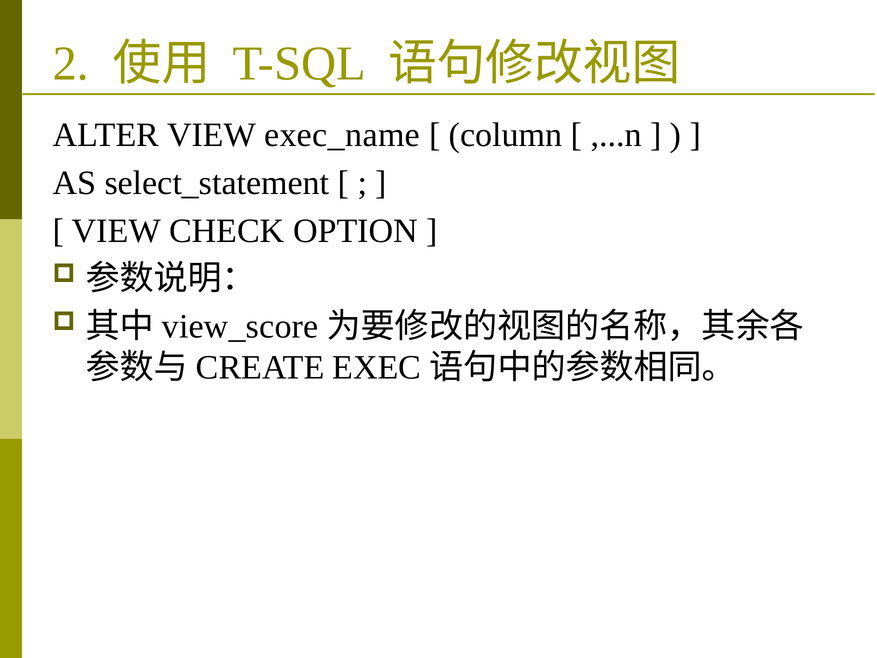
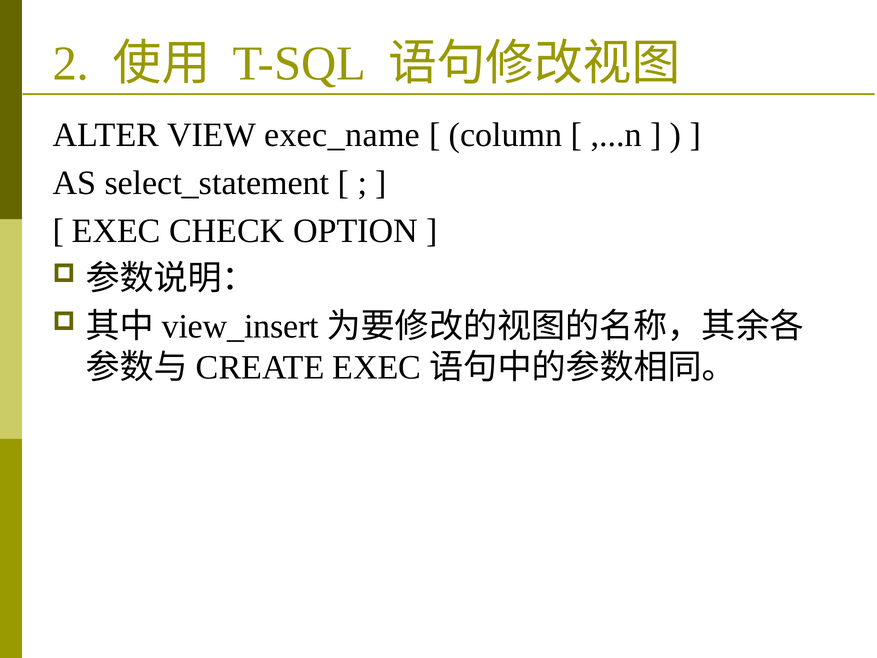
VIEW at (116, 231): VIEW -> EXEC
view_score: view_score -> view_insert
